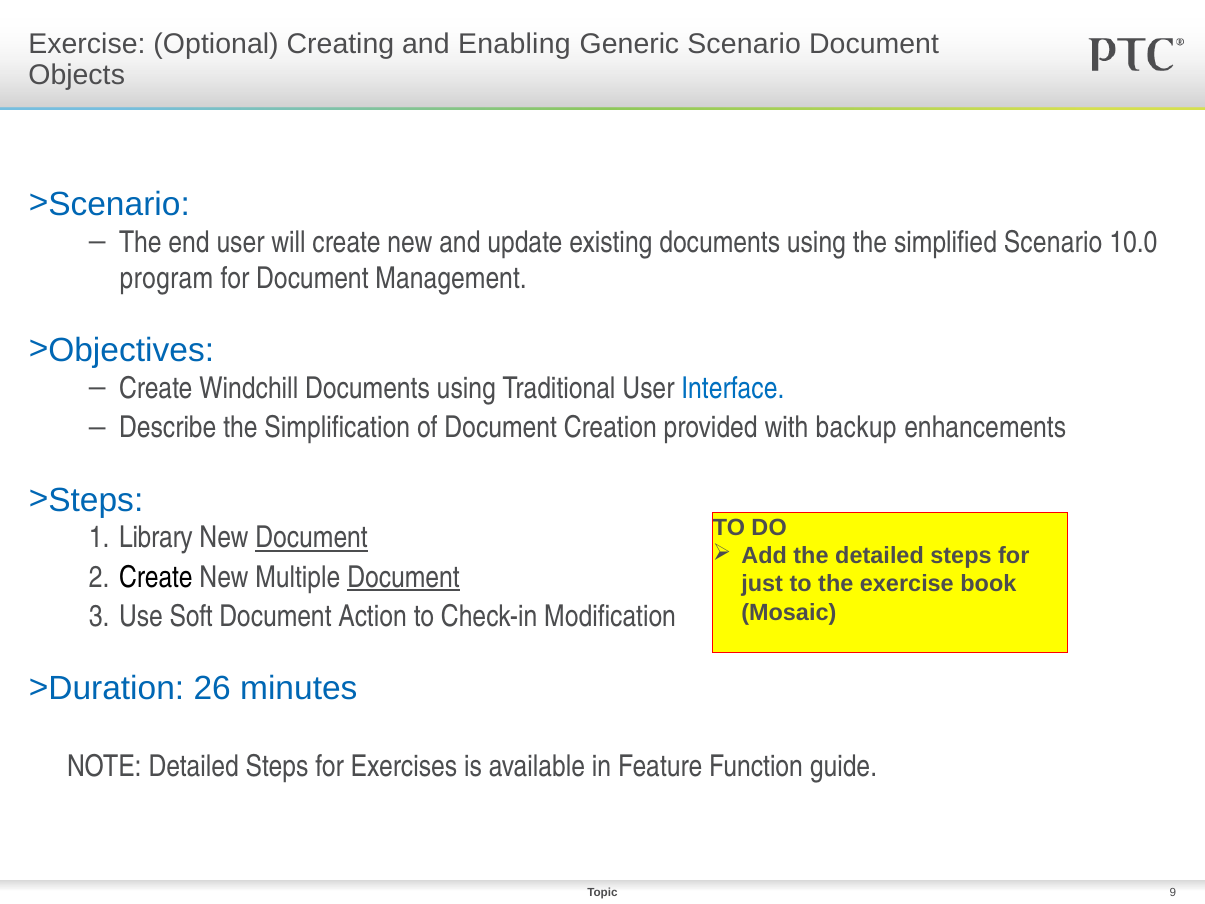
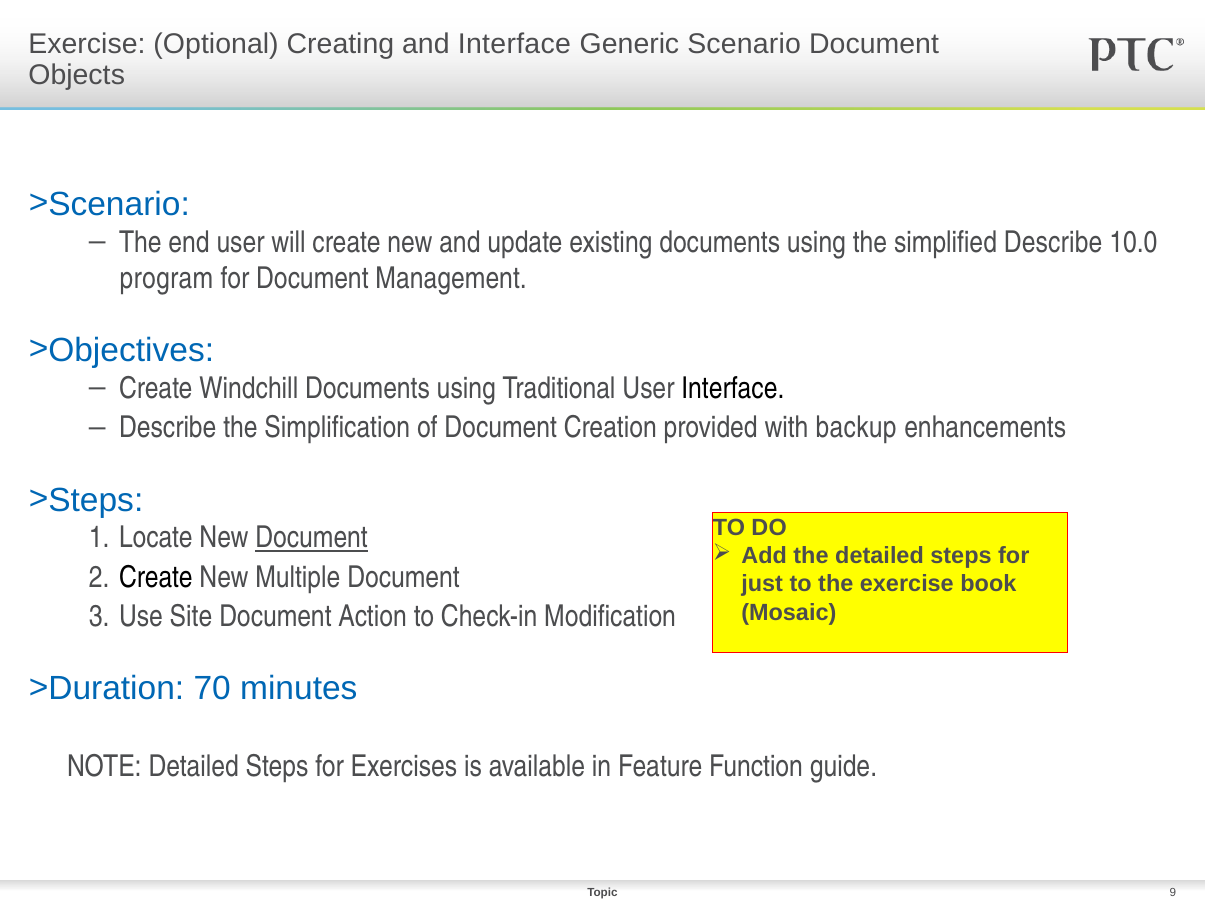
and Enabling: Enabling -> Interface
simplified Scenario: Scenario -> Describe
Interface at (733, 388) colour: blue -> black
Library: Library -> Locate
Document at (404, 577) underline: present -> none
Soft: Soft -> Site
26: 26 -> 70
